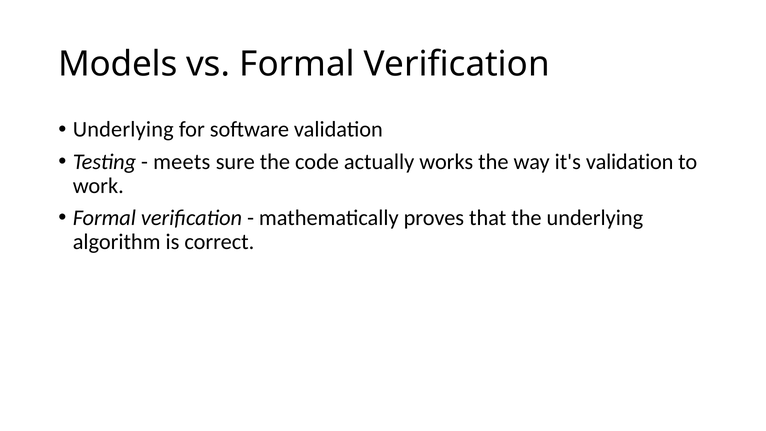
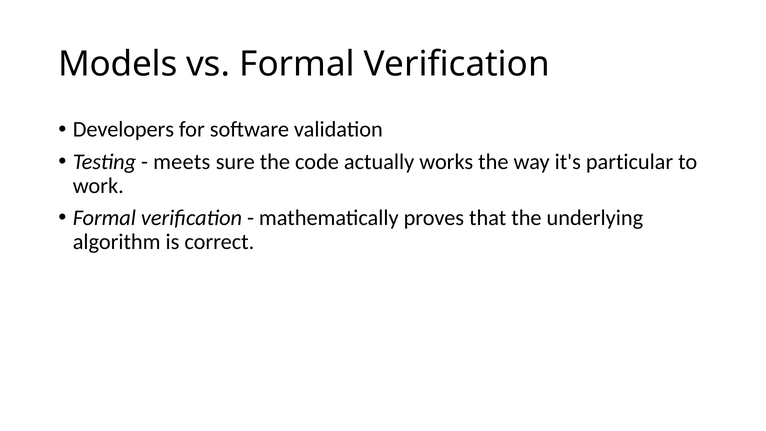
Underlying at (123, 130): Underlying -> Developers
it's validation: validation -> particular
